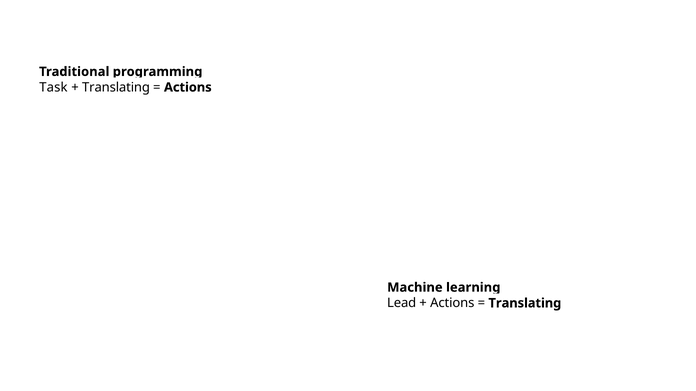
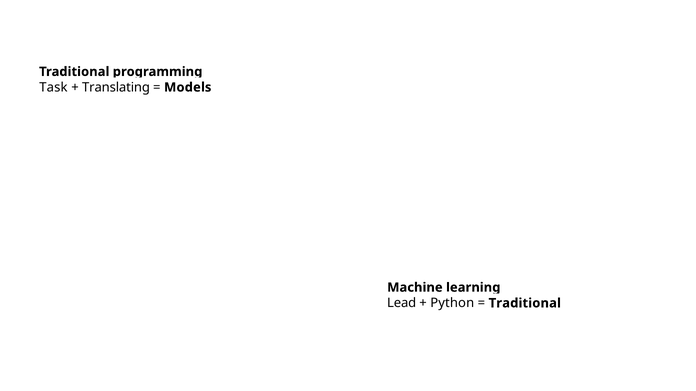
Actions at (188, 87): Actions -> Models
Actions at (452, 303): Actions -> Python
Translating at (525, 303): Translating -> Traditional
